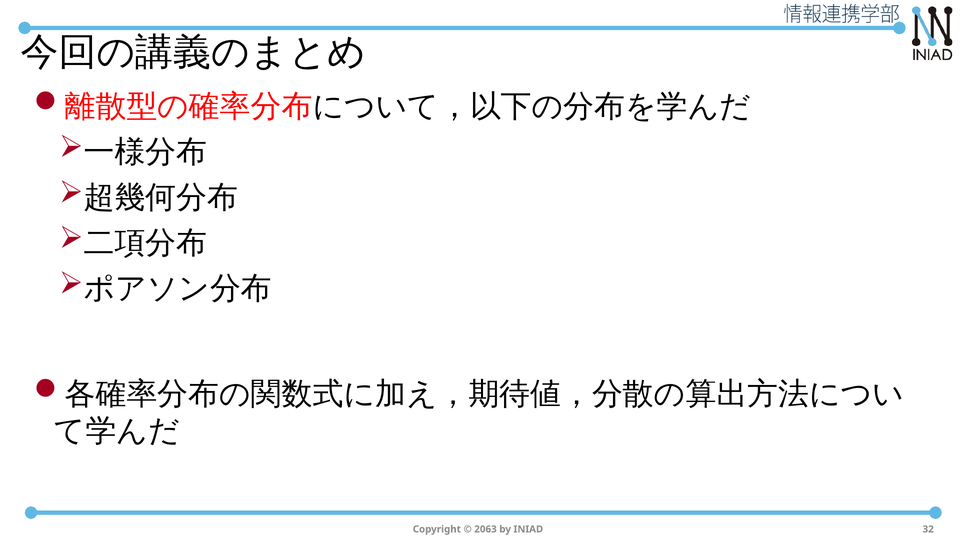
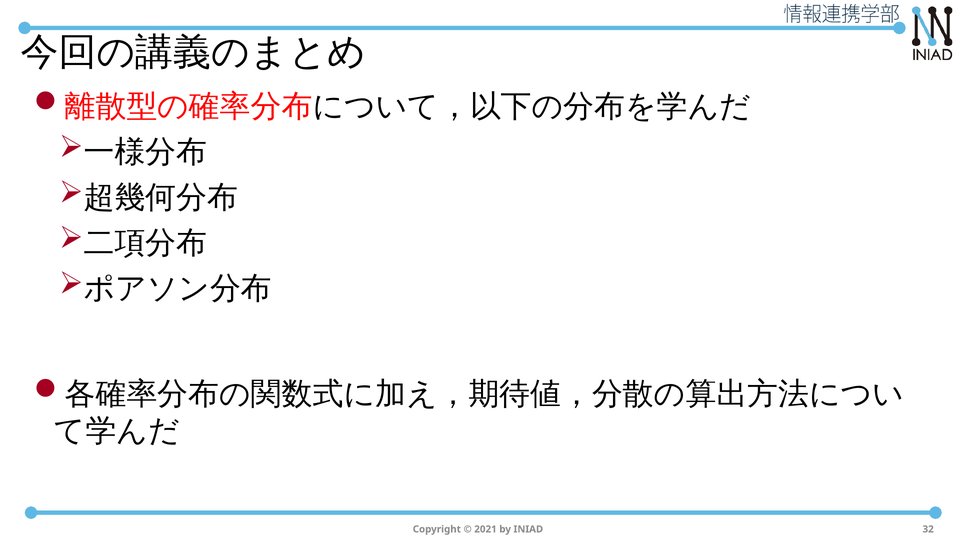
2063: 2063 -> 2021
